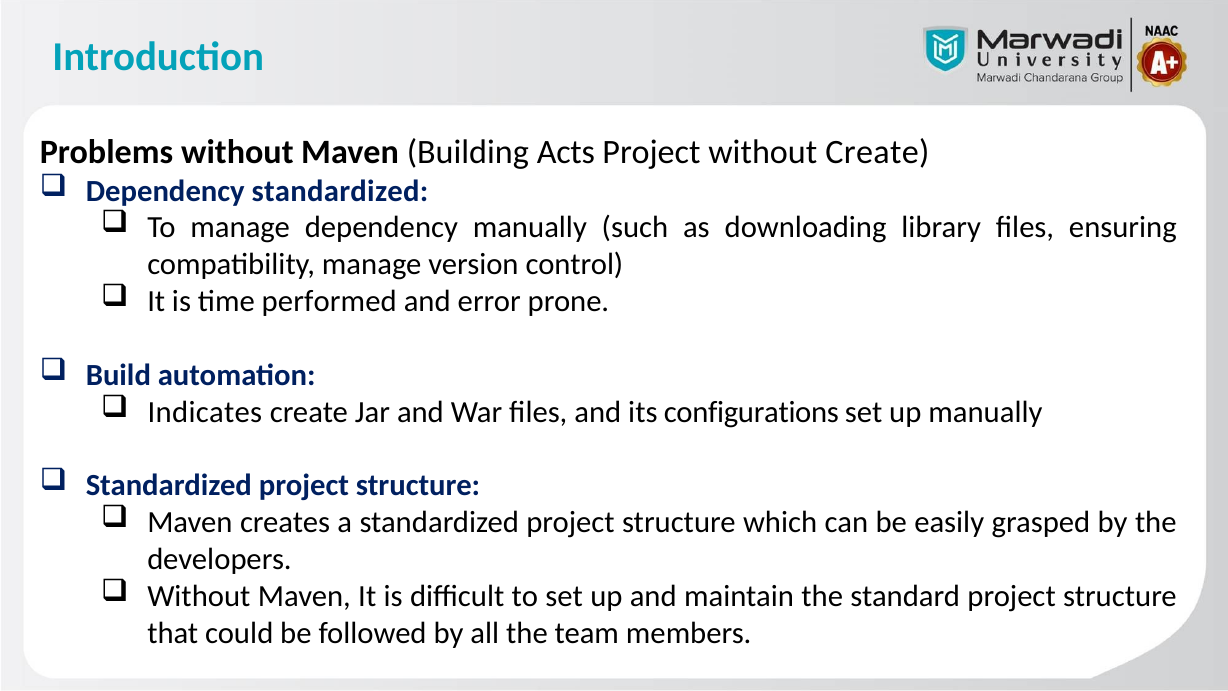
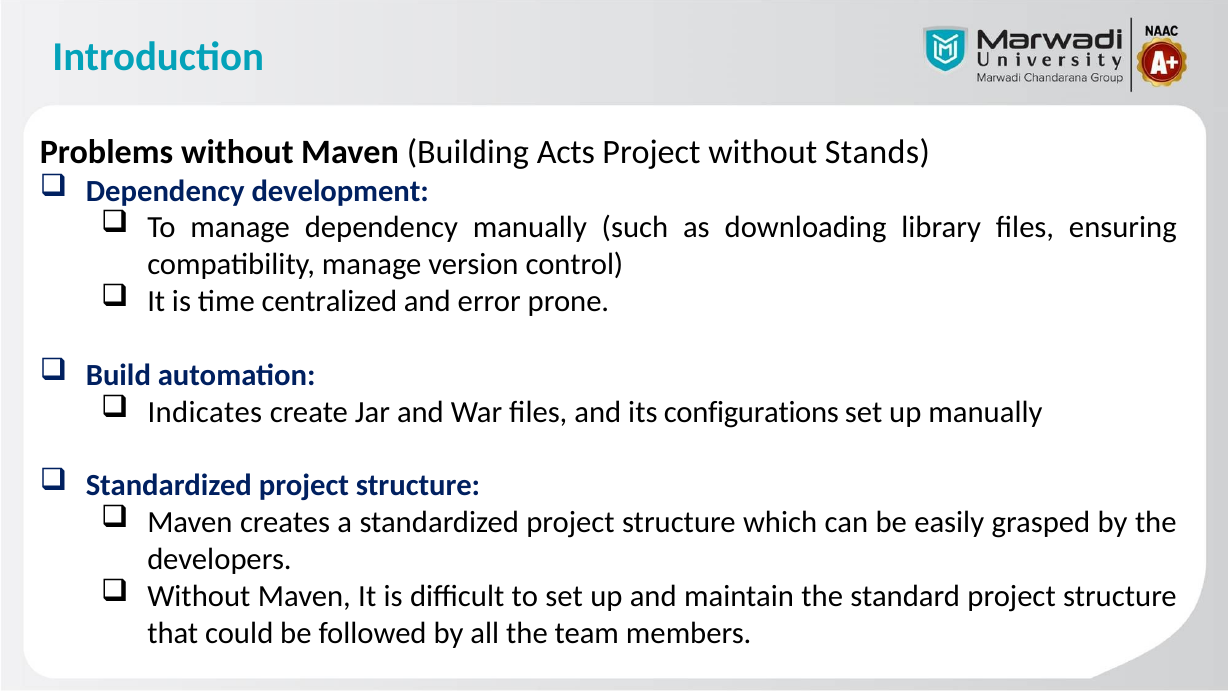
without Create: Create -> Stands
Dependency standardized: standardized -> development
performed: performed -> centralized
